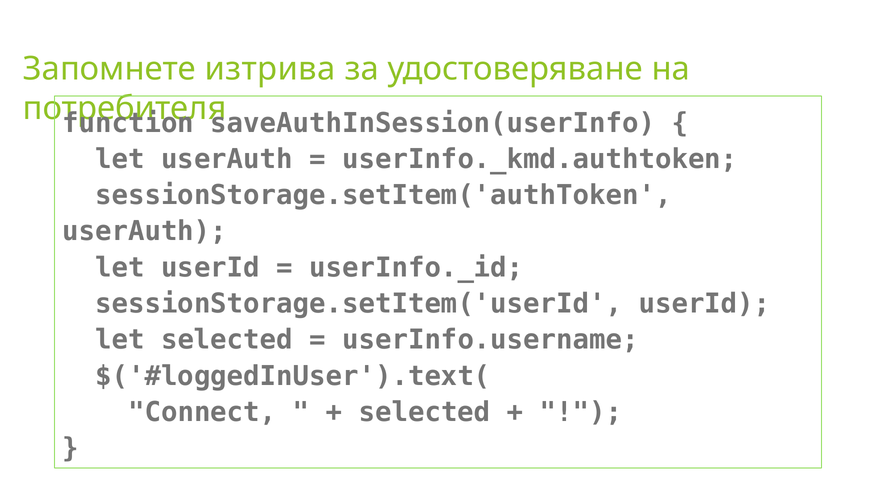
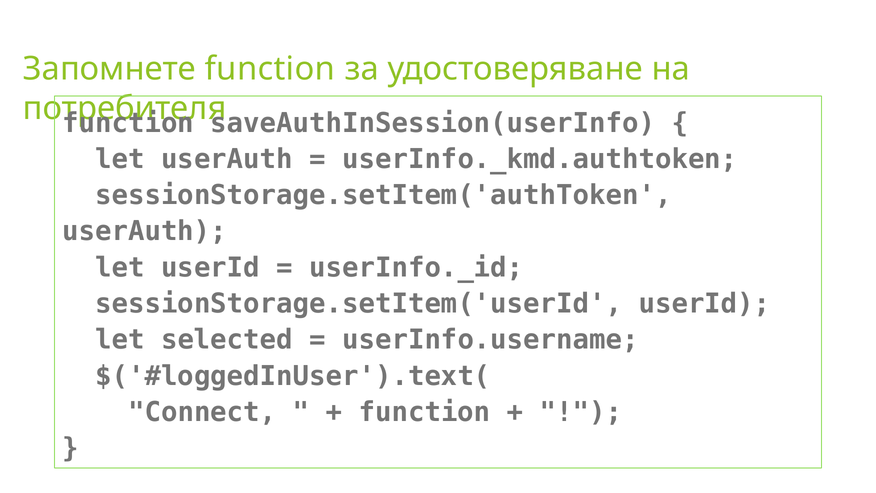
Запомнете изтрива: изтрива -> function
selected at (425, 412): selected -> function
